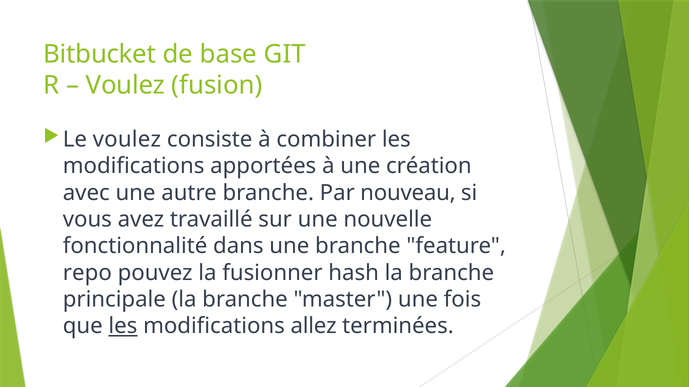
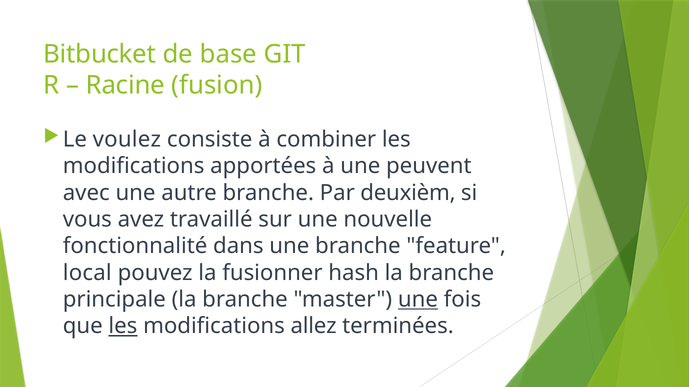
Voulez at (125, 85): Voulez -> Racine
création: création -> peuvent
nouveau: nouveau -> deuxièm
repo: repo -> local
une at (418, 300) underline: none -> present
